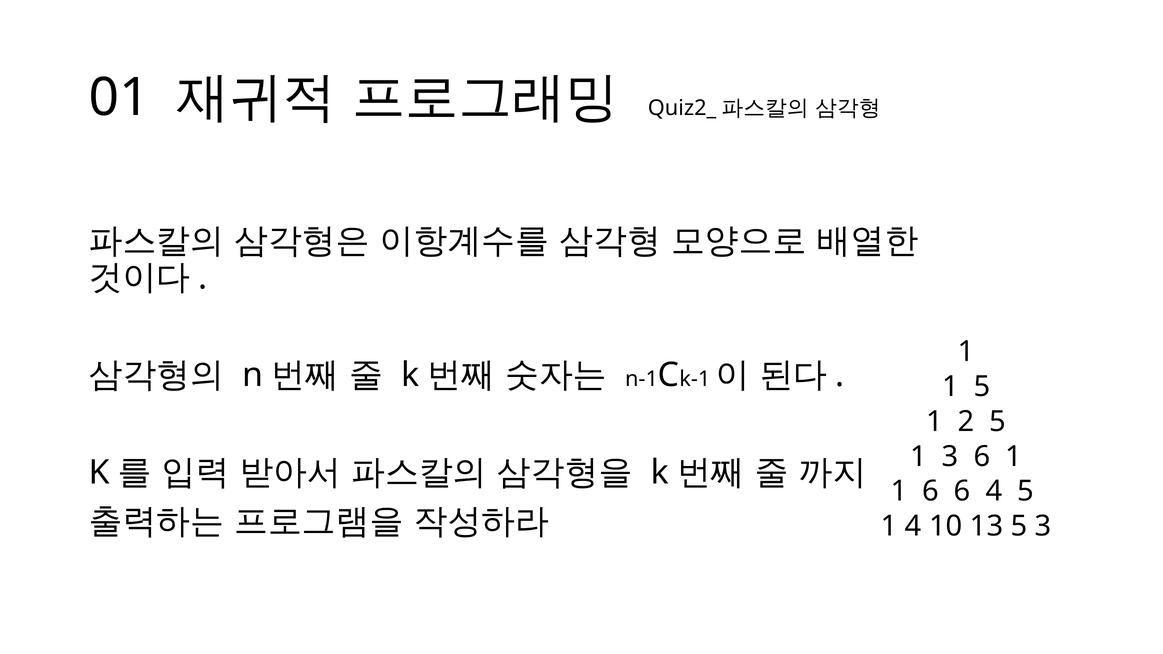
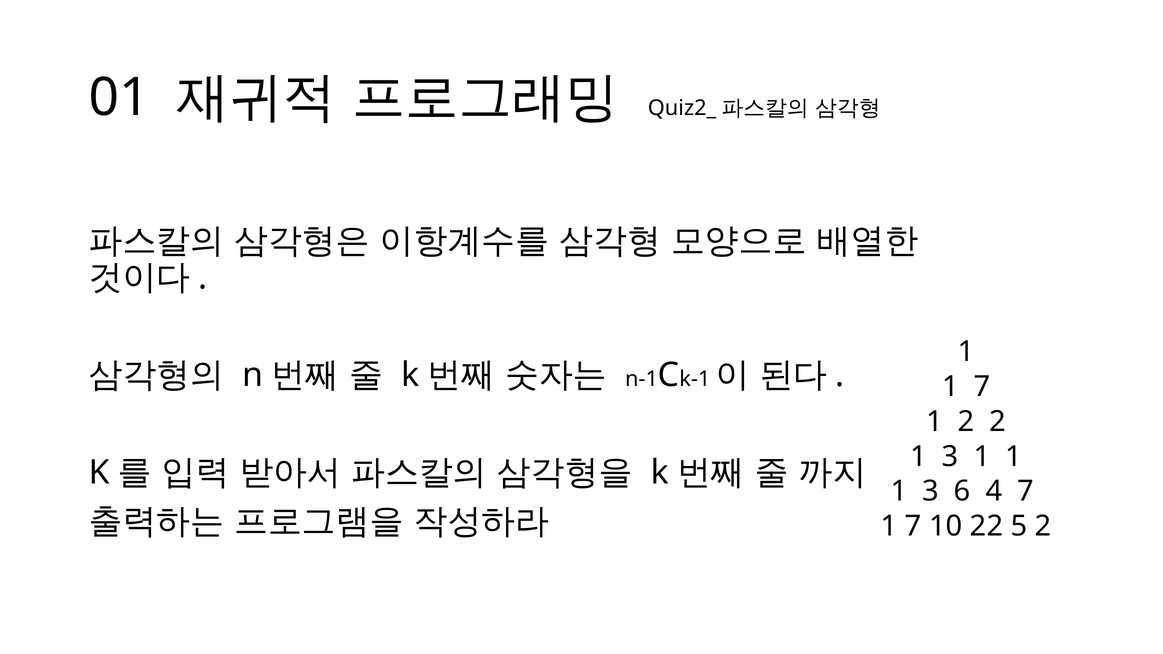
5 at (982, 387): 5 -> 7
2 5: 5 -> 2
3 6: 6 -> 1
6 at (931, 492): 6 -> 3
4 5: 5 -> 7
4 at (913, 526): 4 -> 7
13: 13 -> 22
5 3: 3 -> 2
